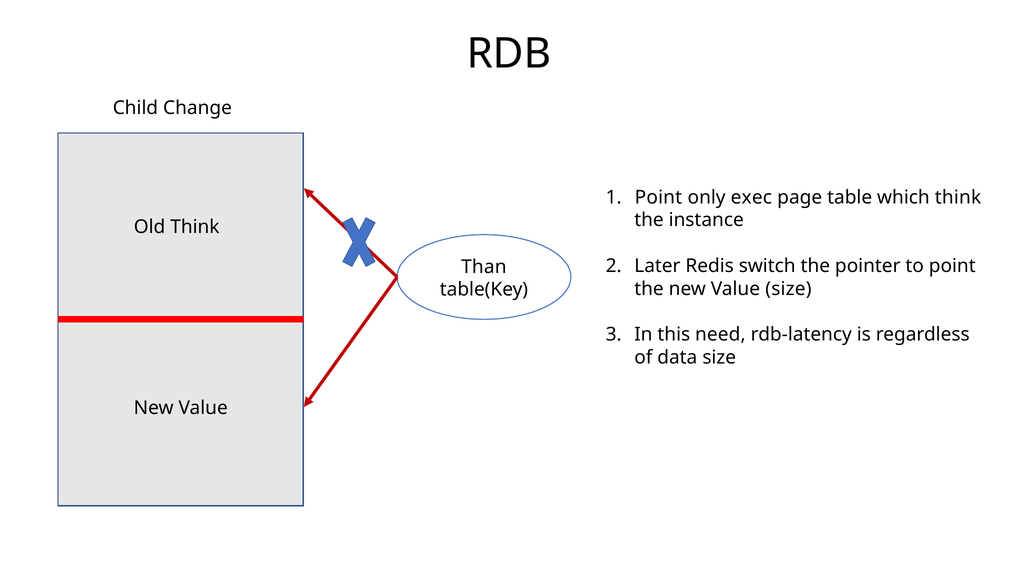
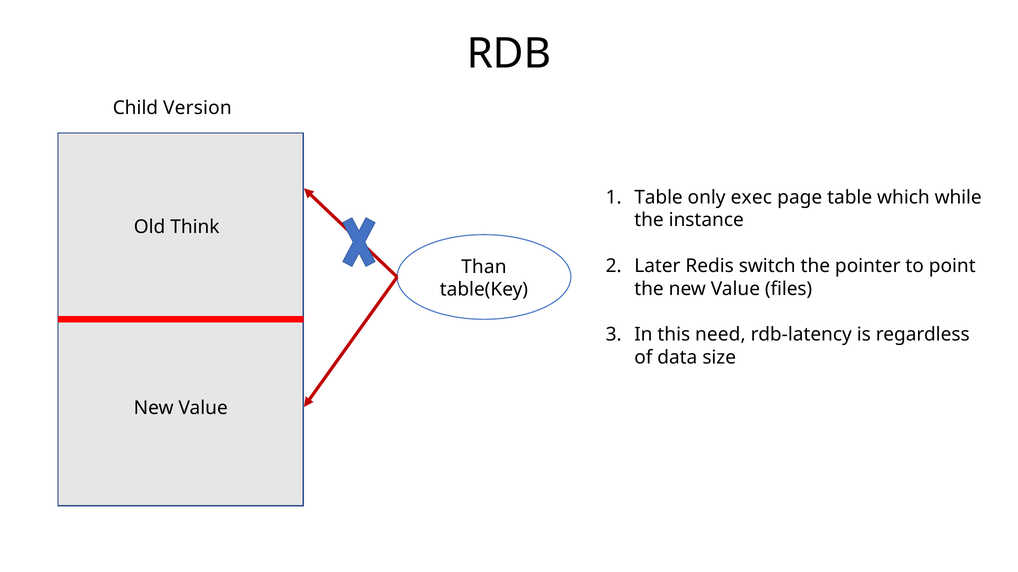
Change: Change -> Version
Point at (658, 197): Point -> Table
which think: think -> while
Value size: size -> files
